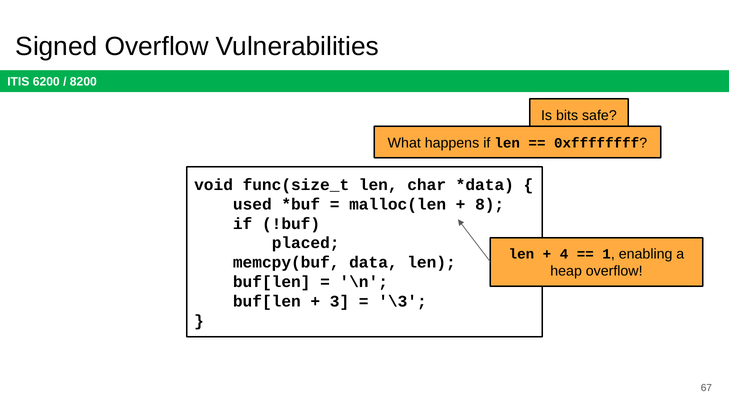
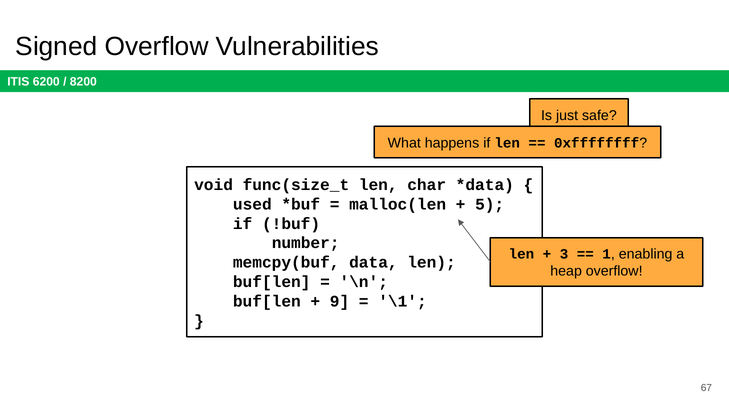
bits: bits -> just
8: 8 -> 5
placed: placed -> number
4: 4 -> 3
3: 3 -> 9
\3: \3 -> \1
